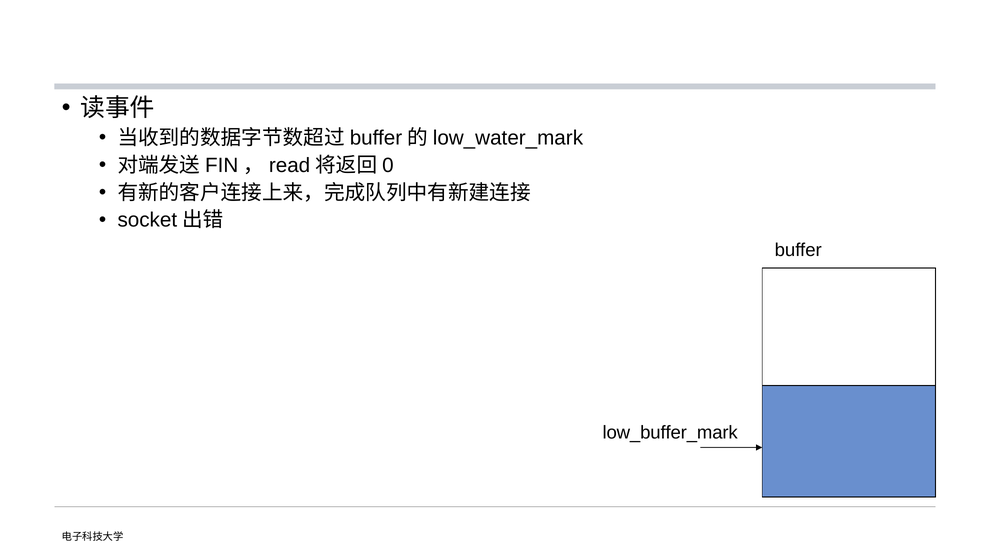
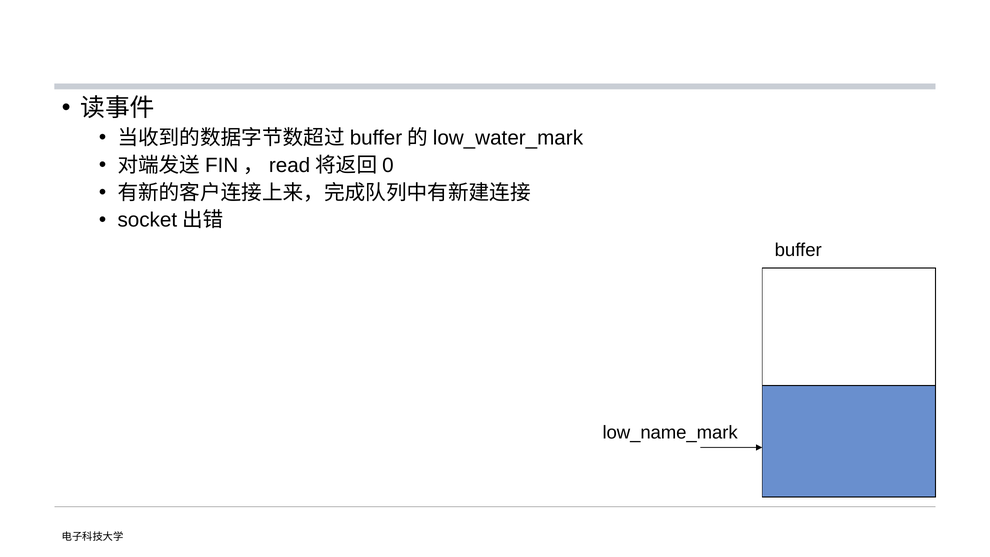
low_buffer_mark: low_buffer_mark -> low_name_mark
